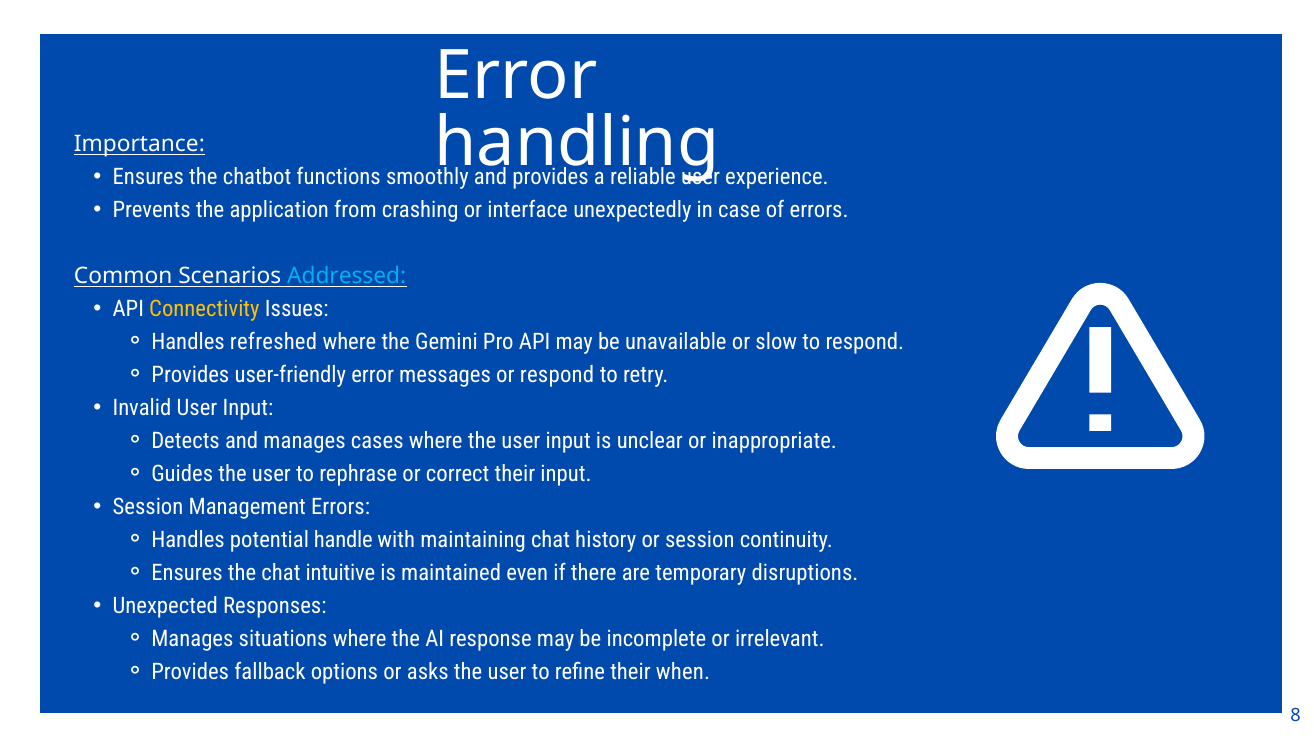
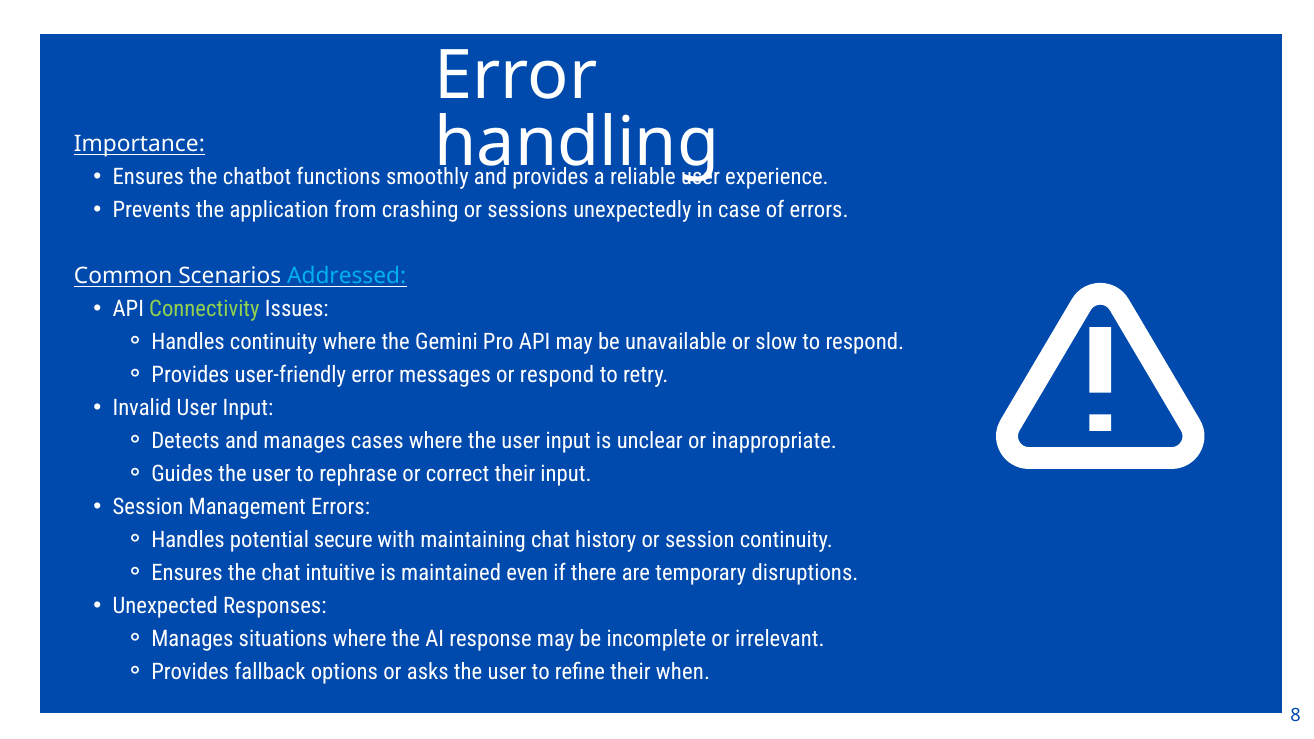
interface: interface -> sessions
Connectivity colour: yellow -> light green
Handles refreshed: refreshed -> continuity
handle: handle -> secure
